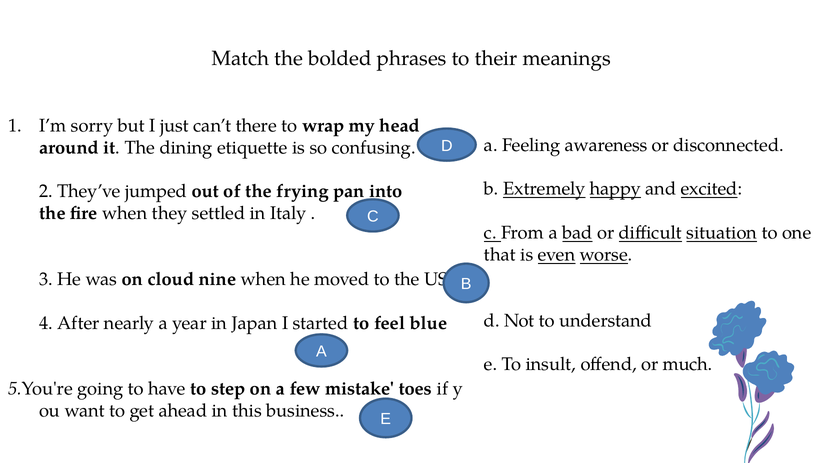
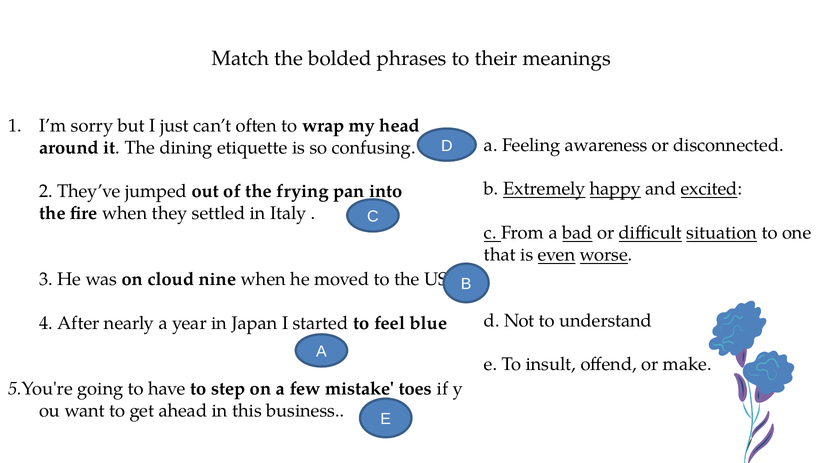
there: there -> often
much: much -> make
